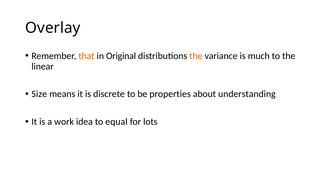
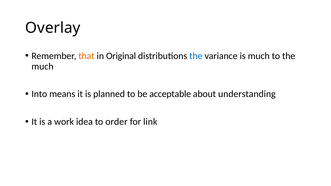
the at (196, 56) colour: orange -> blue
linear at (43, 66): linear -> much
Size: Size -> Into
discrete: discrete -> planned
properties: properties -> acceptable
equal: equal -> order
lots: lots -> link
